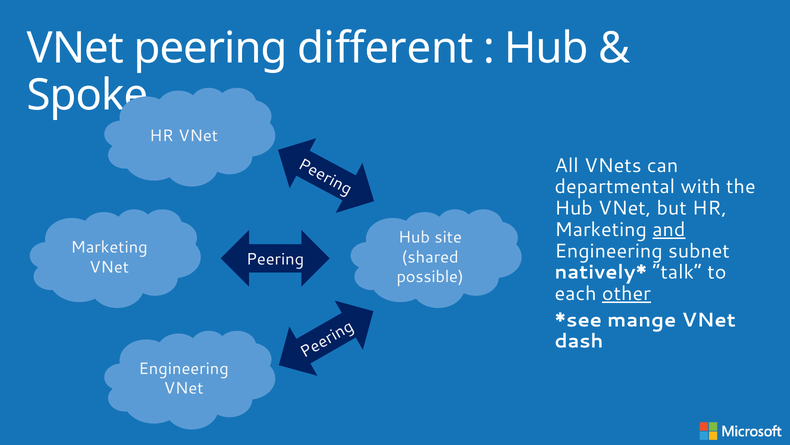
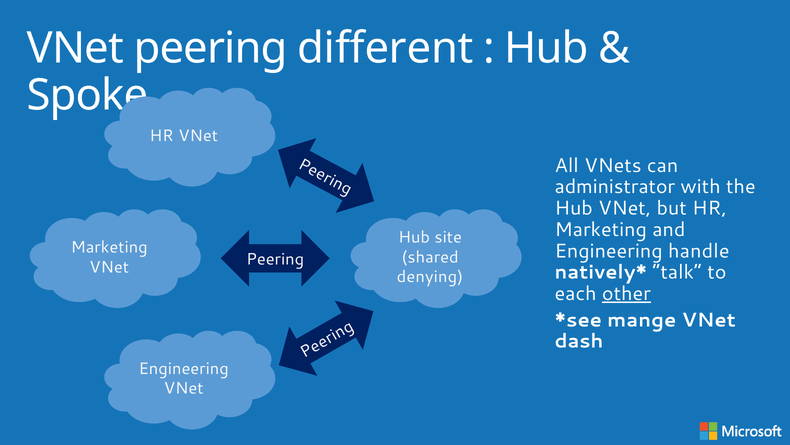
departmental: departmental -> administrator
and underline: present -> none
subnet: subnet -> handle
possible: possible -> denying
